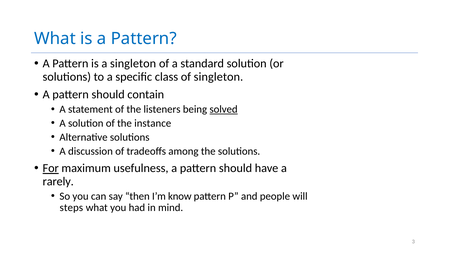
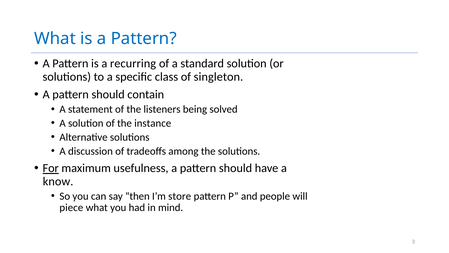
a singleton: singleton -> recurring
solved underline: present -> none
rarely: rarely -> know
know: know -> store
steps: steps -> piece
